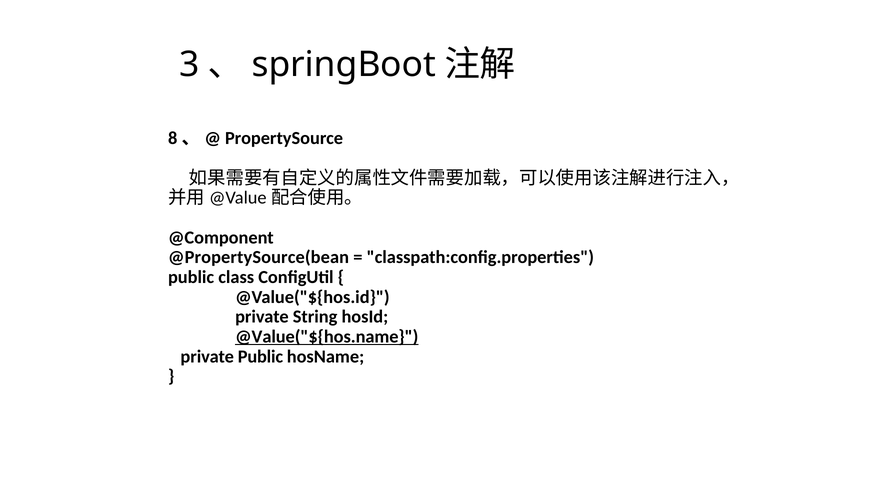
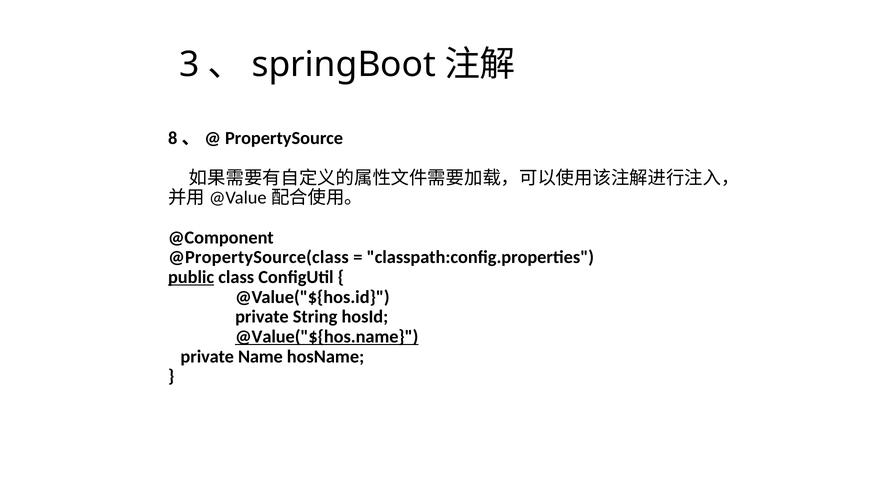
@PropertySource(bean: @PropertySource(bean -> @PropertySource(class
public at (191, 277) underline: none -> present
private Public: Public -> Name
